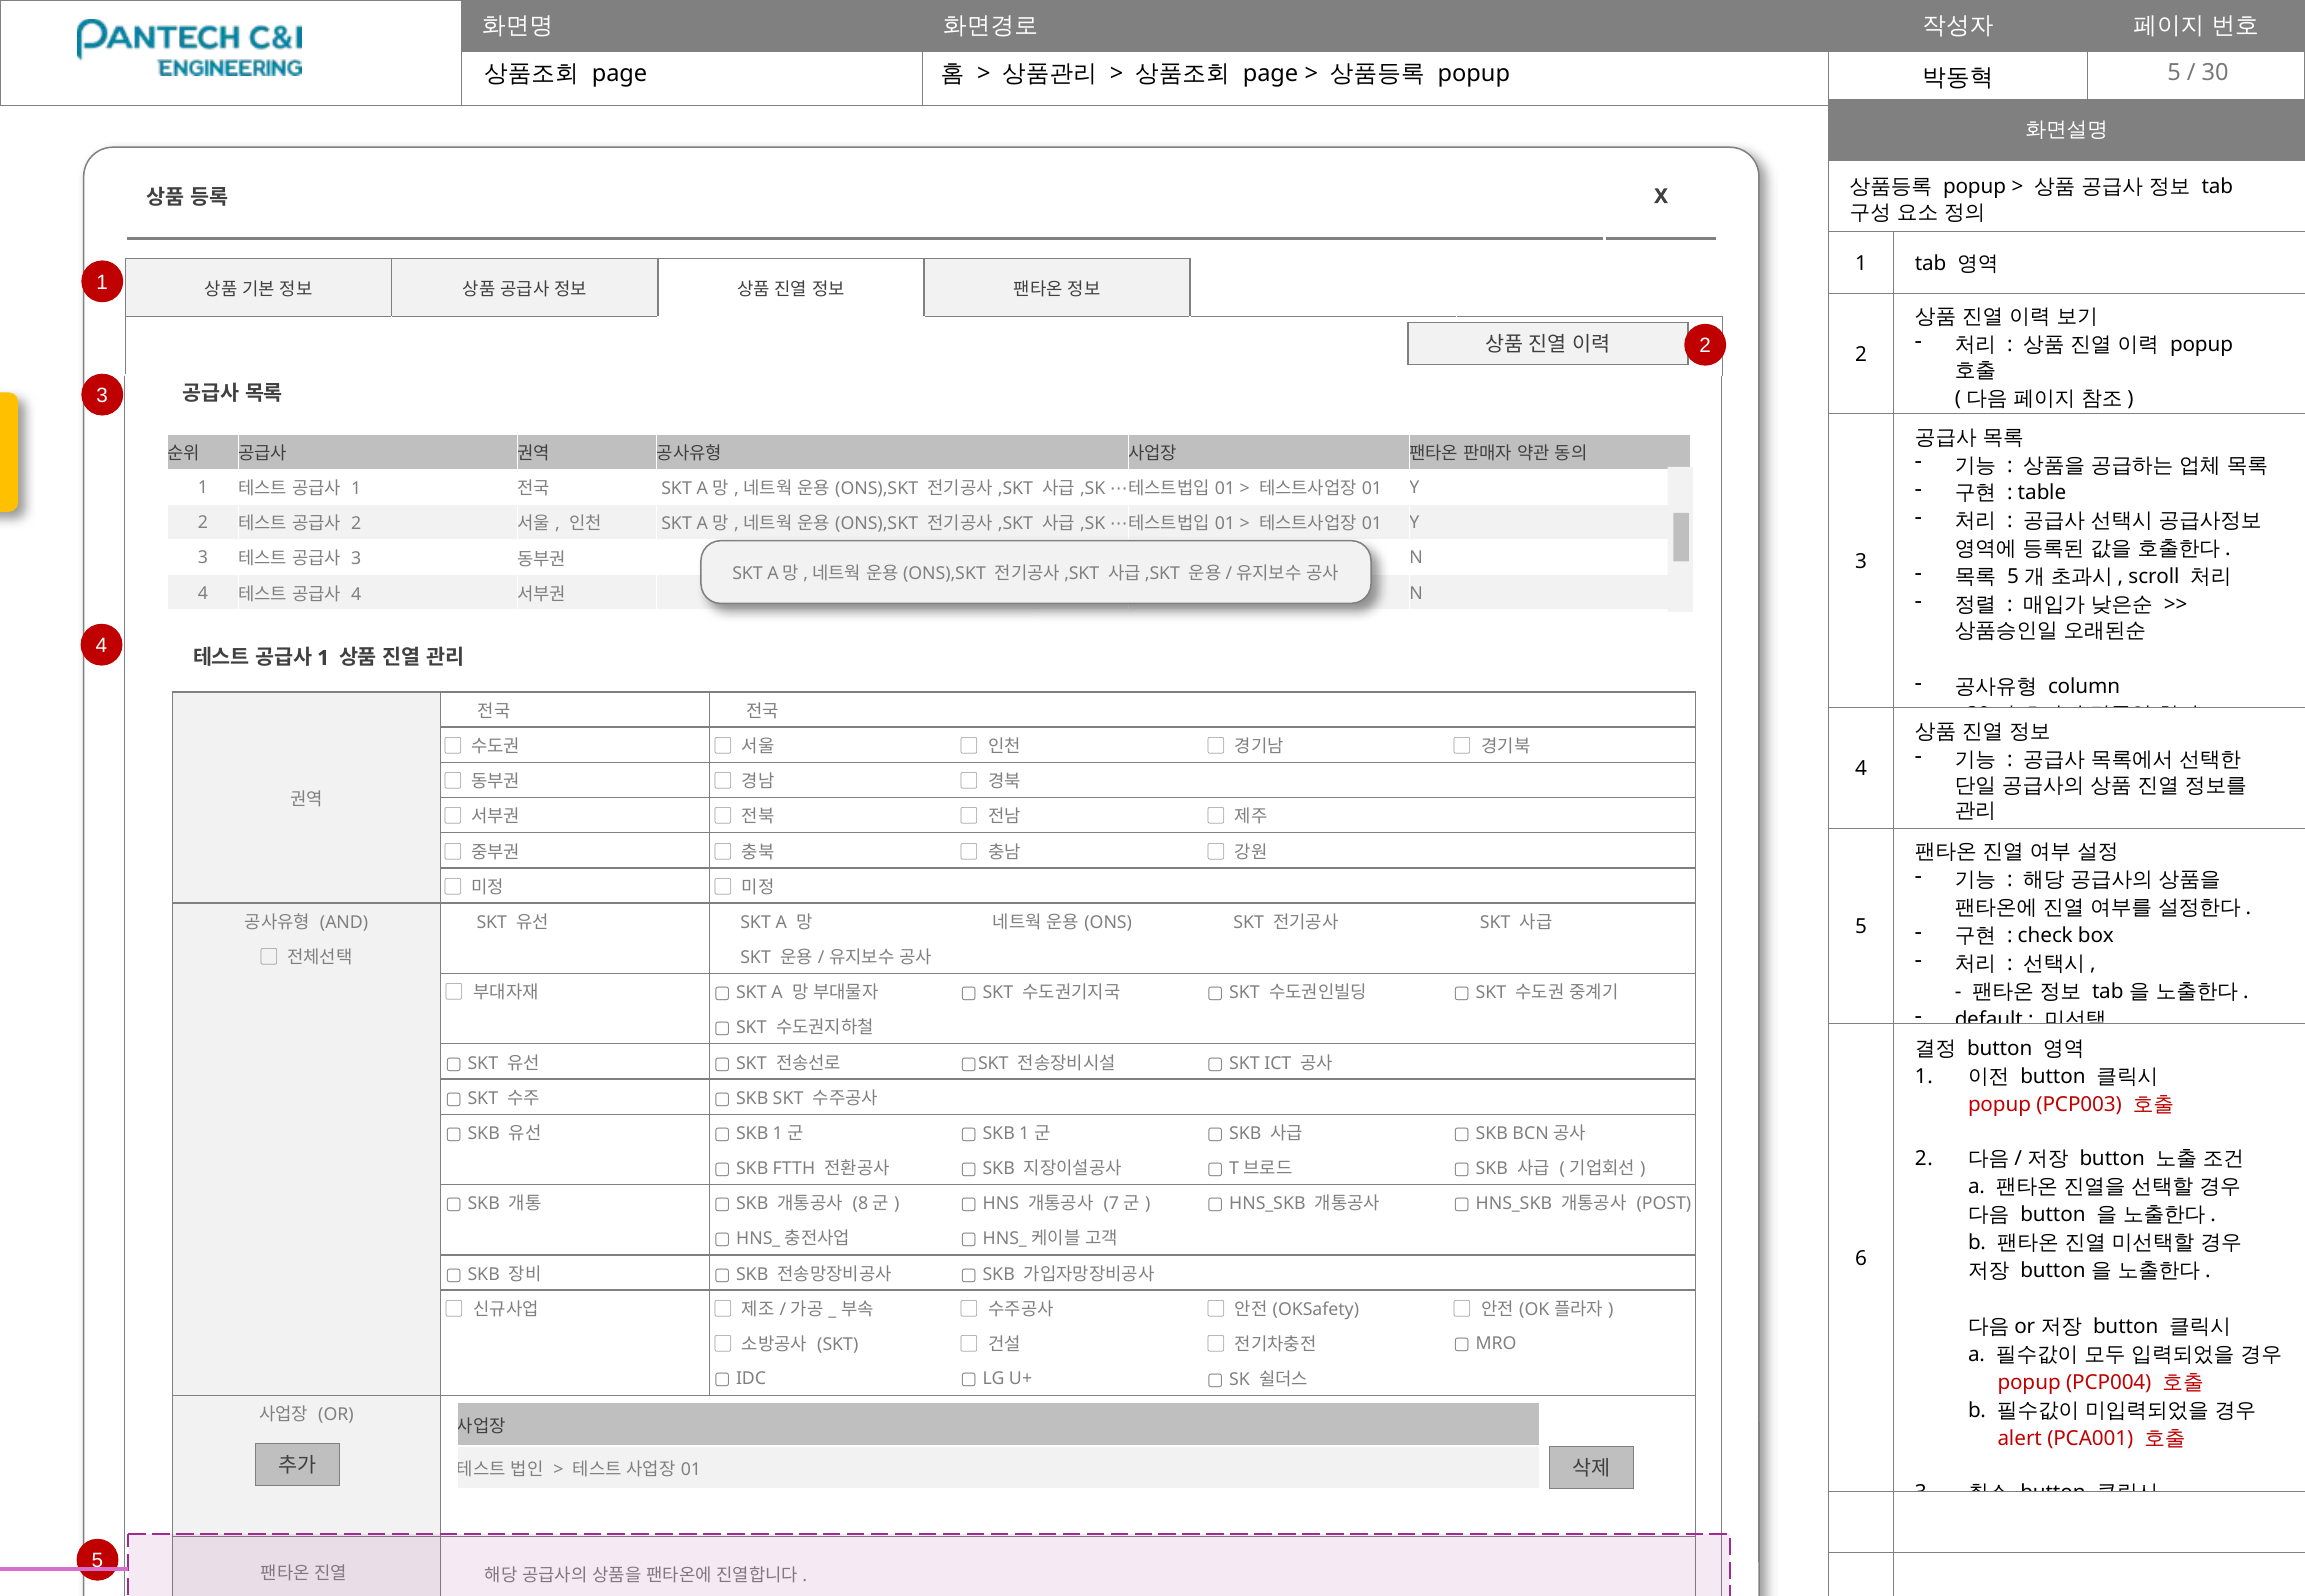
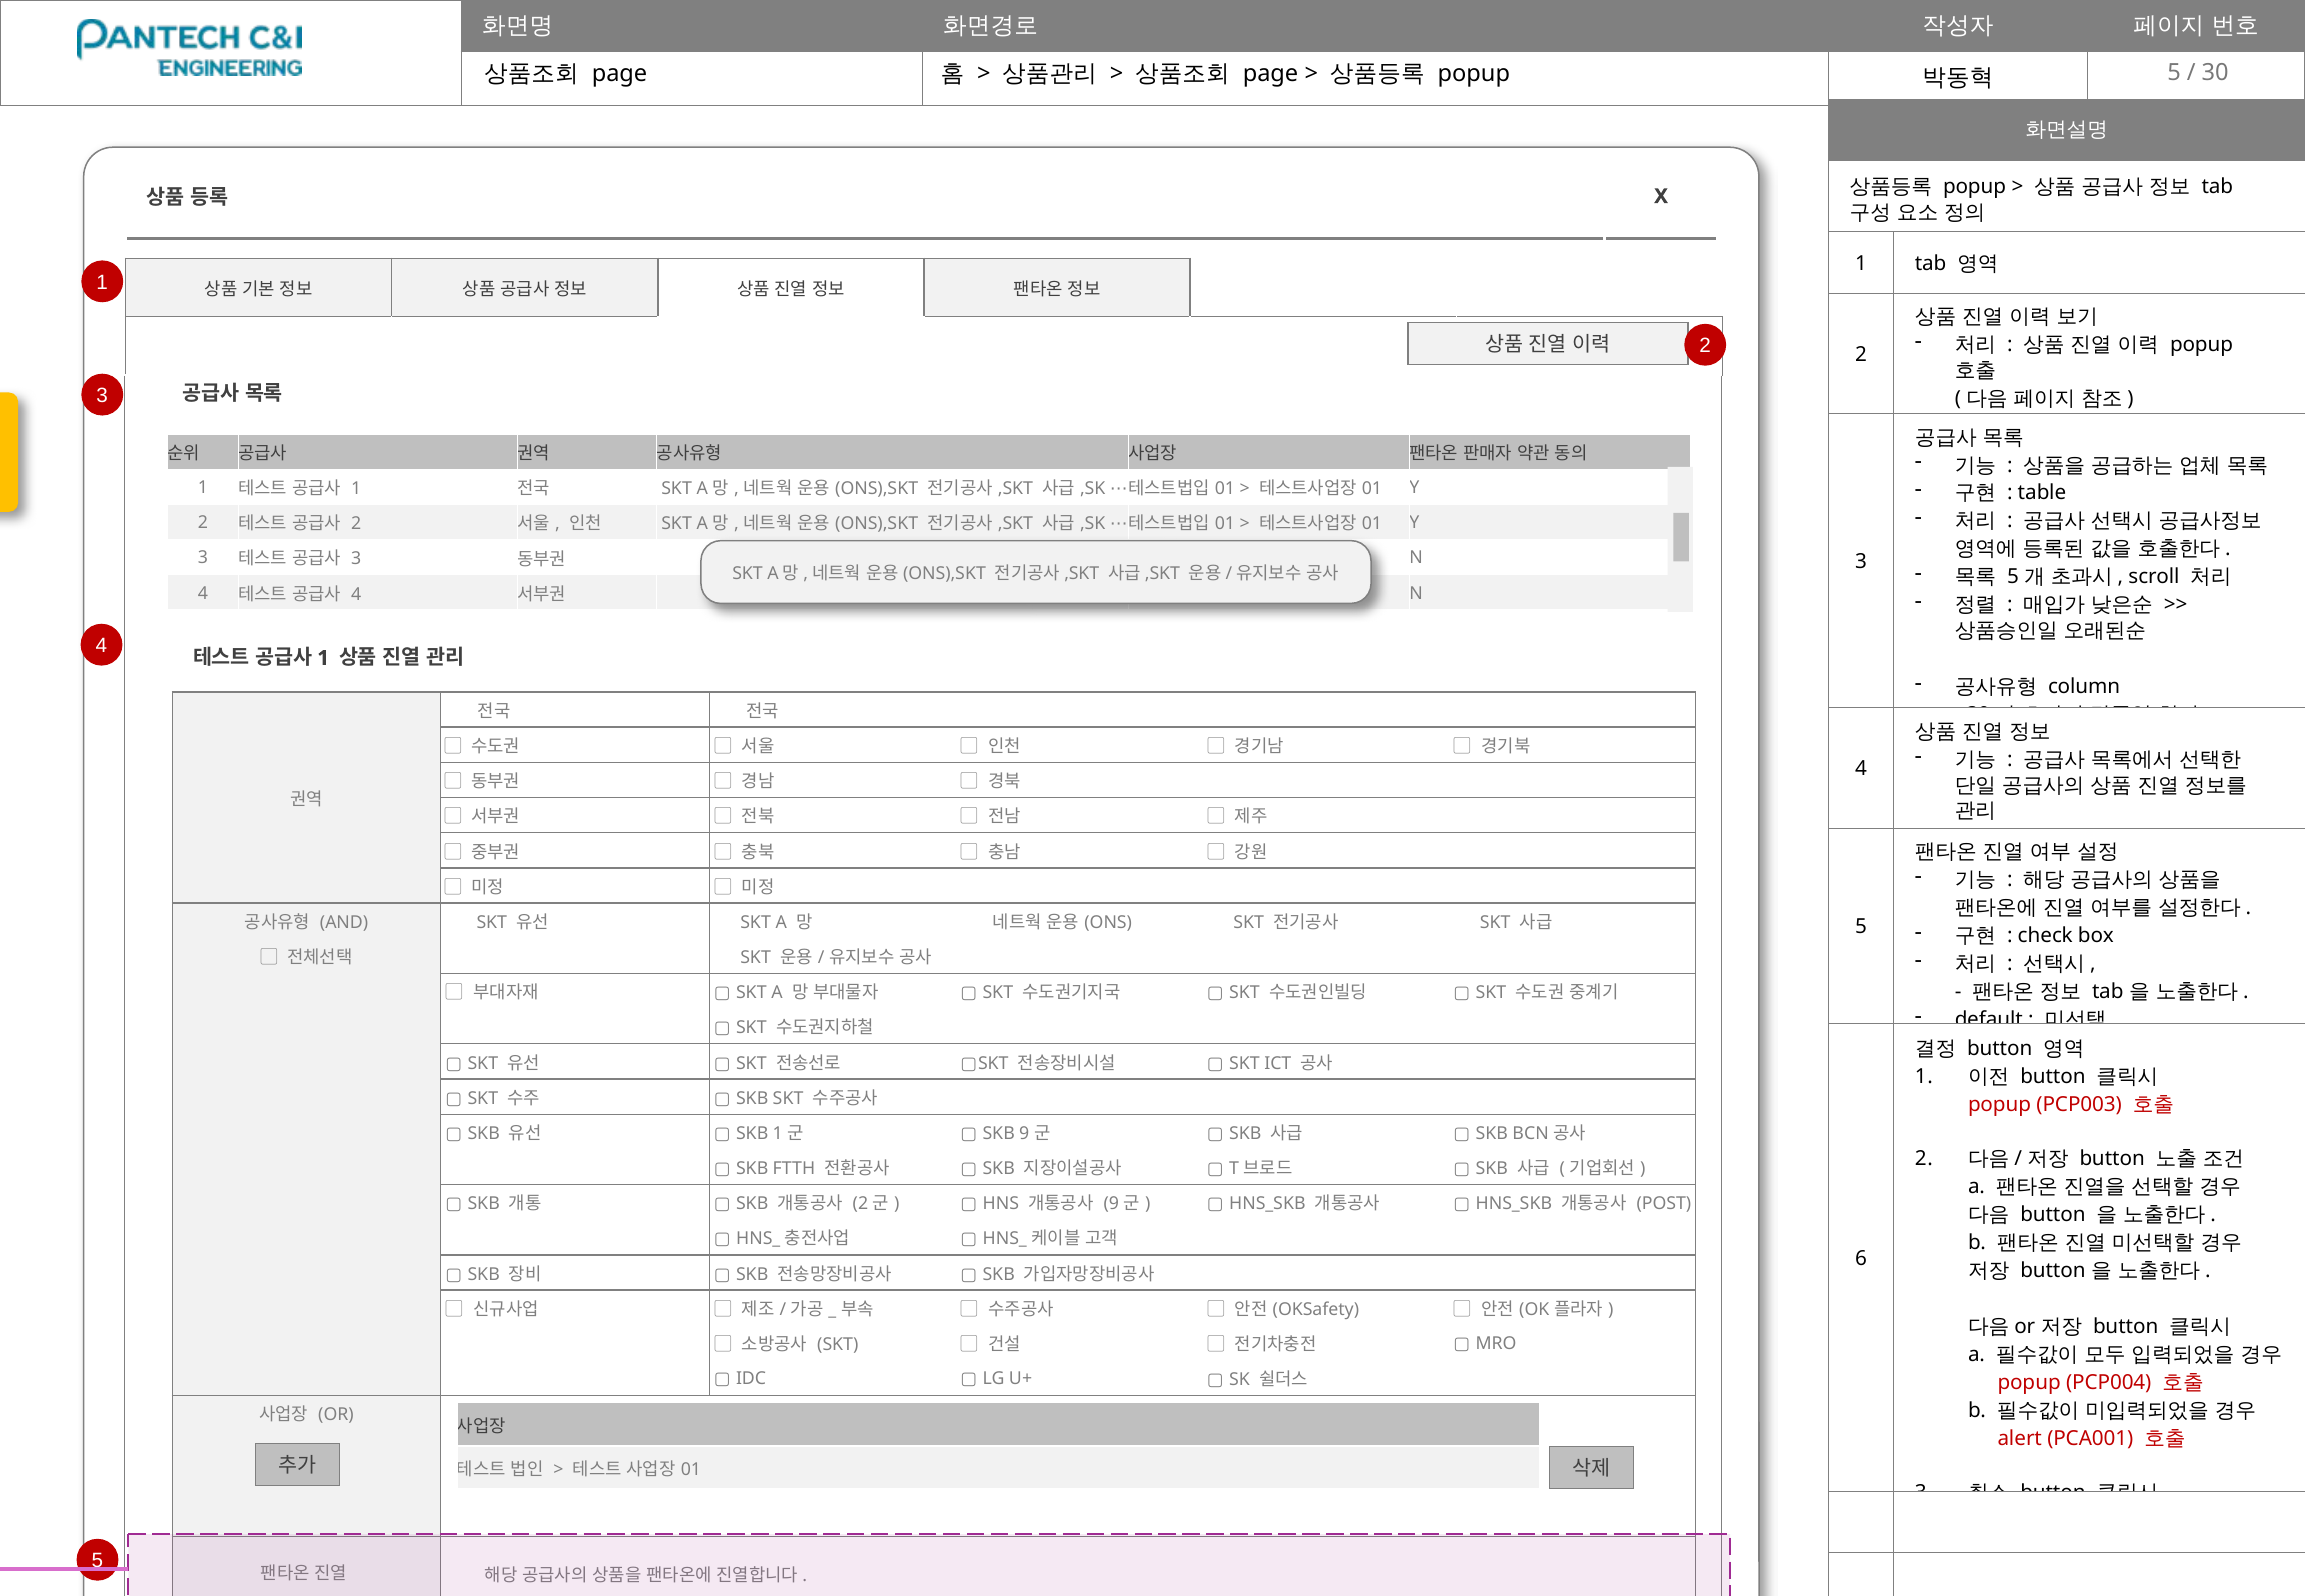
1 at (1024, 1133): 1 -> 9
8 at (860, 1204): 8 -> 2
7 at (1111, 1204): 7 -> 9
